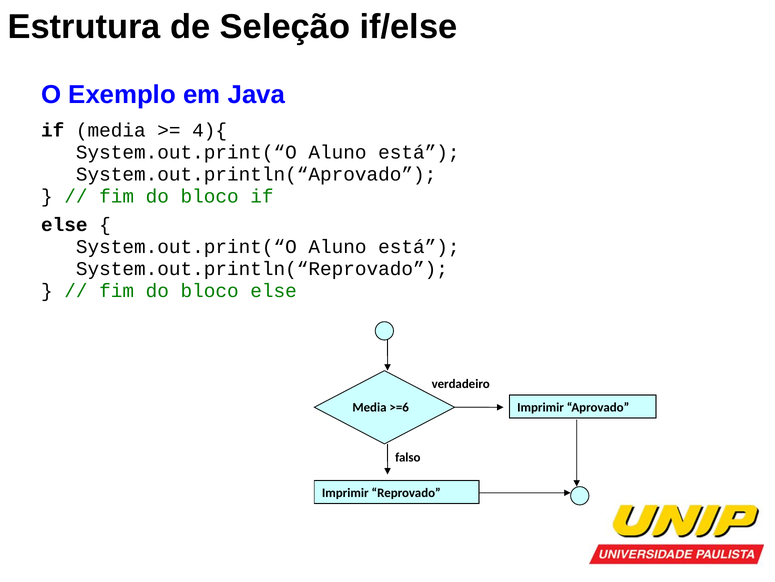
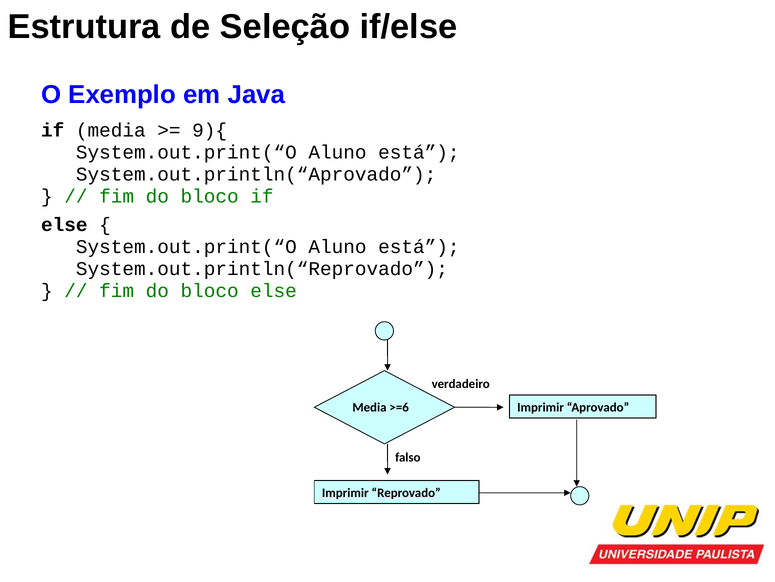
4){: 4){ -> 9){
